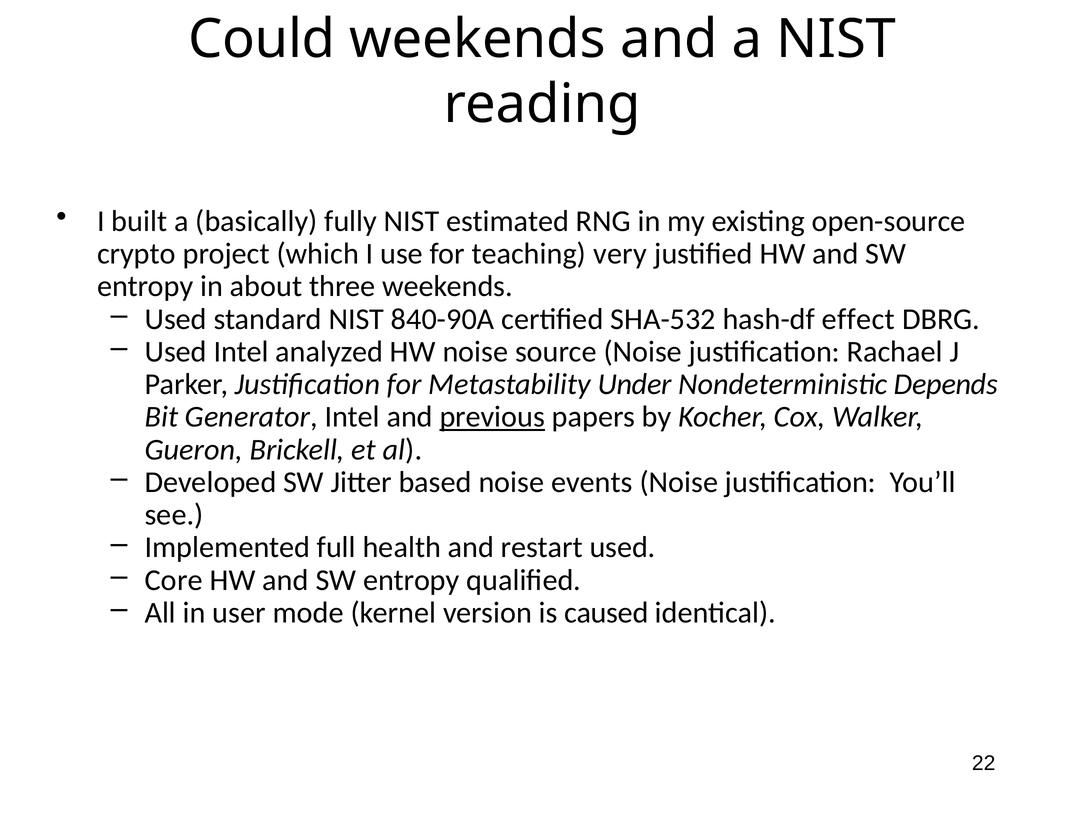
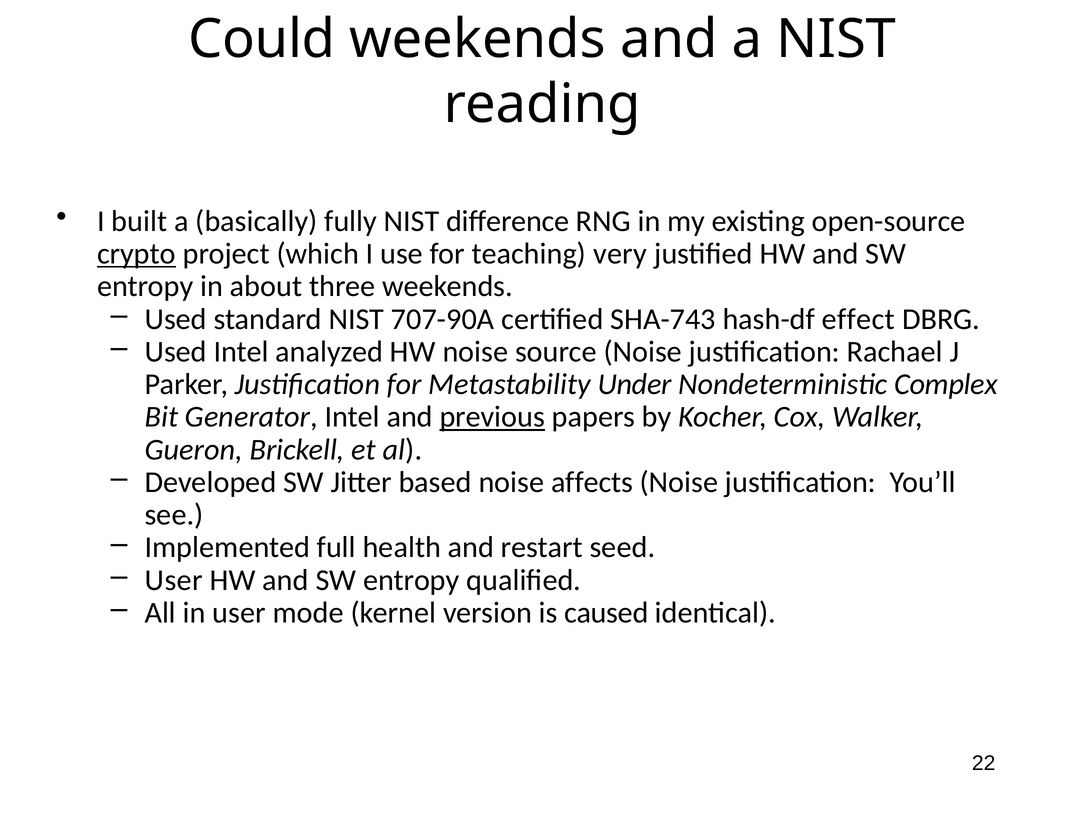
estimated: estimated -> difference
crypto underline: none -> present
840-90A: 840-90A -> 707-90A
SHA-532: SHA-532 -> SHA-743
Depends: Depends -> Complex
events: events -> affects
restart used: used -> seed
Core at (174, 580): Core -> User
